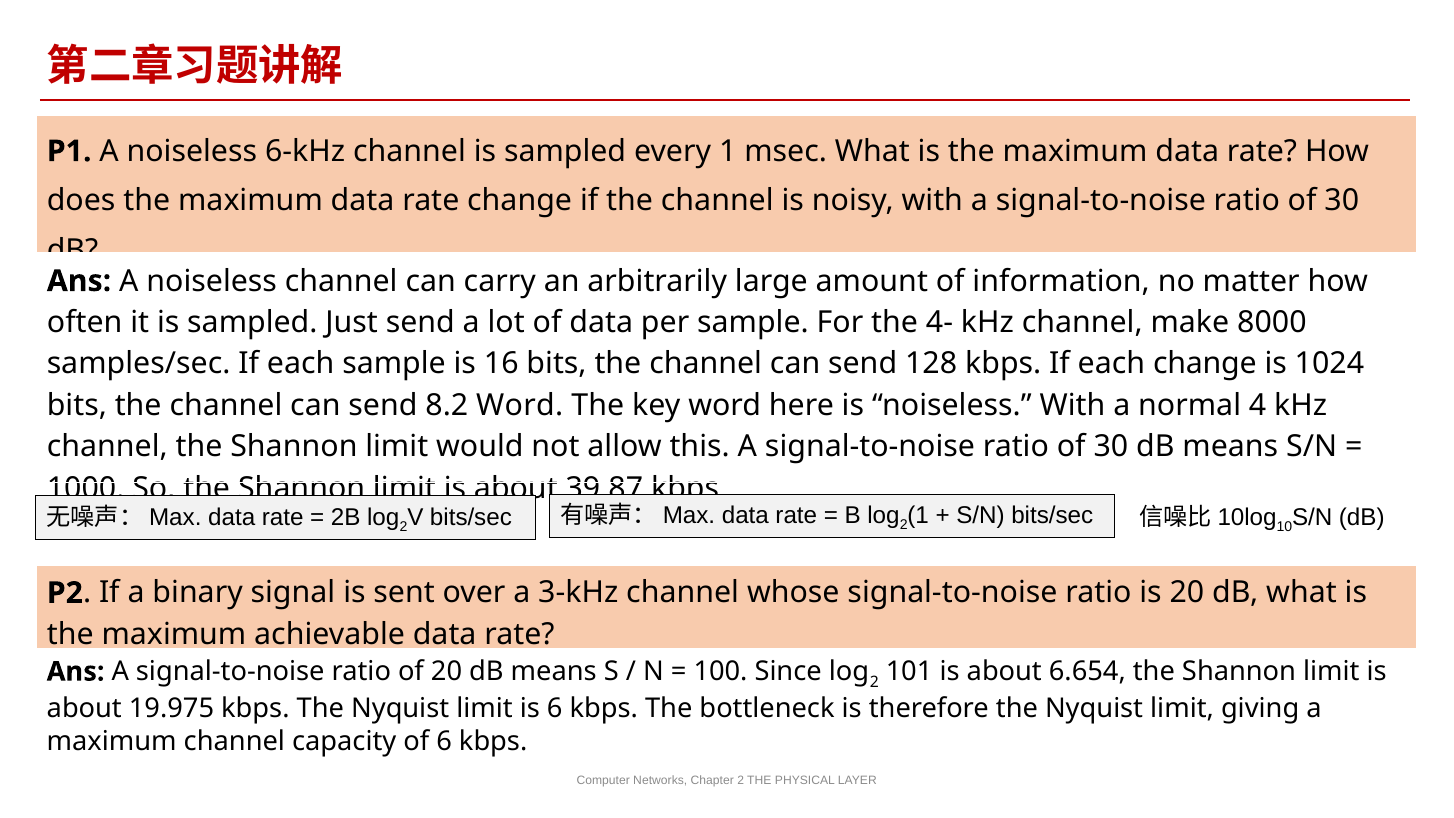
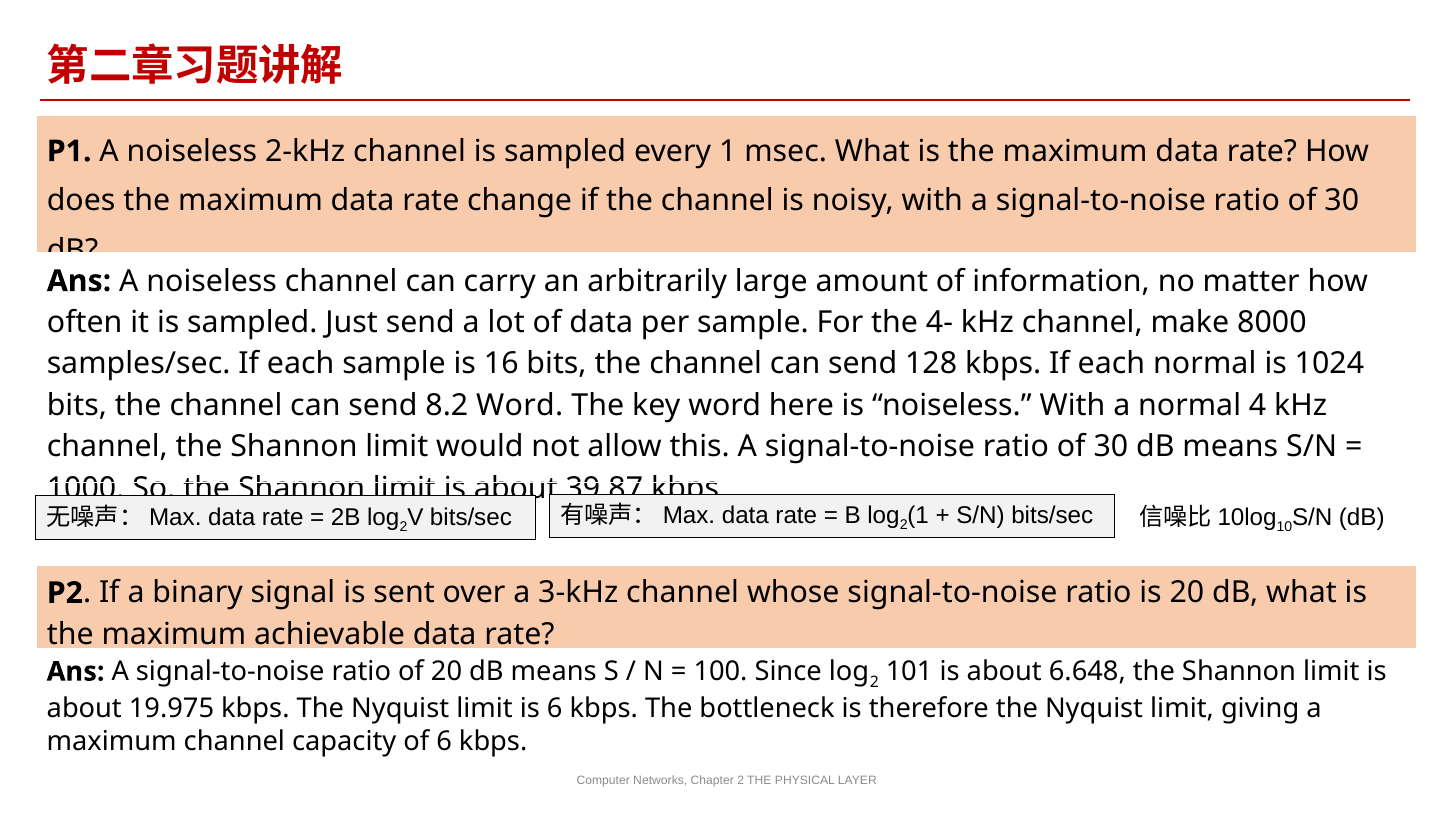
6-kHz: 6-kHz -> 2-kHz
each change: change -> normal
6.654: 6.654 -> 6.648
